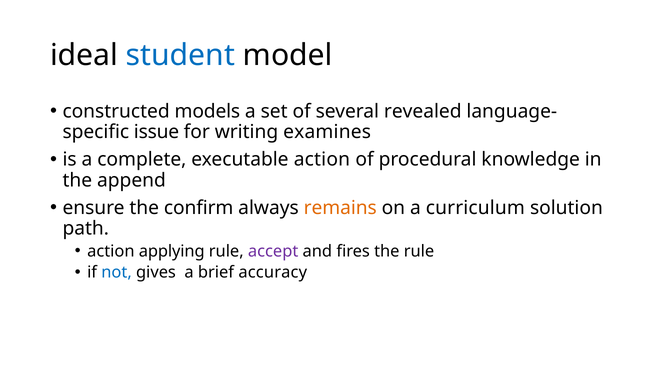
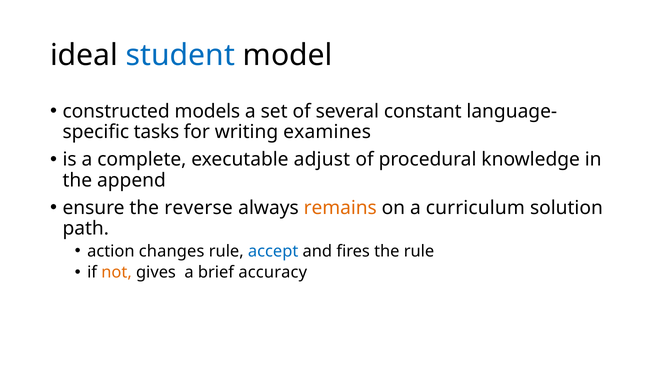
revealed: revealed -> constant
issue: issue -> tasks
executable action: action -> adjust
confirm: confirm -> reverse
applying: applying -> changes
accept colour: purple -> blue
not colour: blue -> orange
